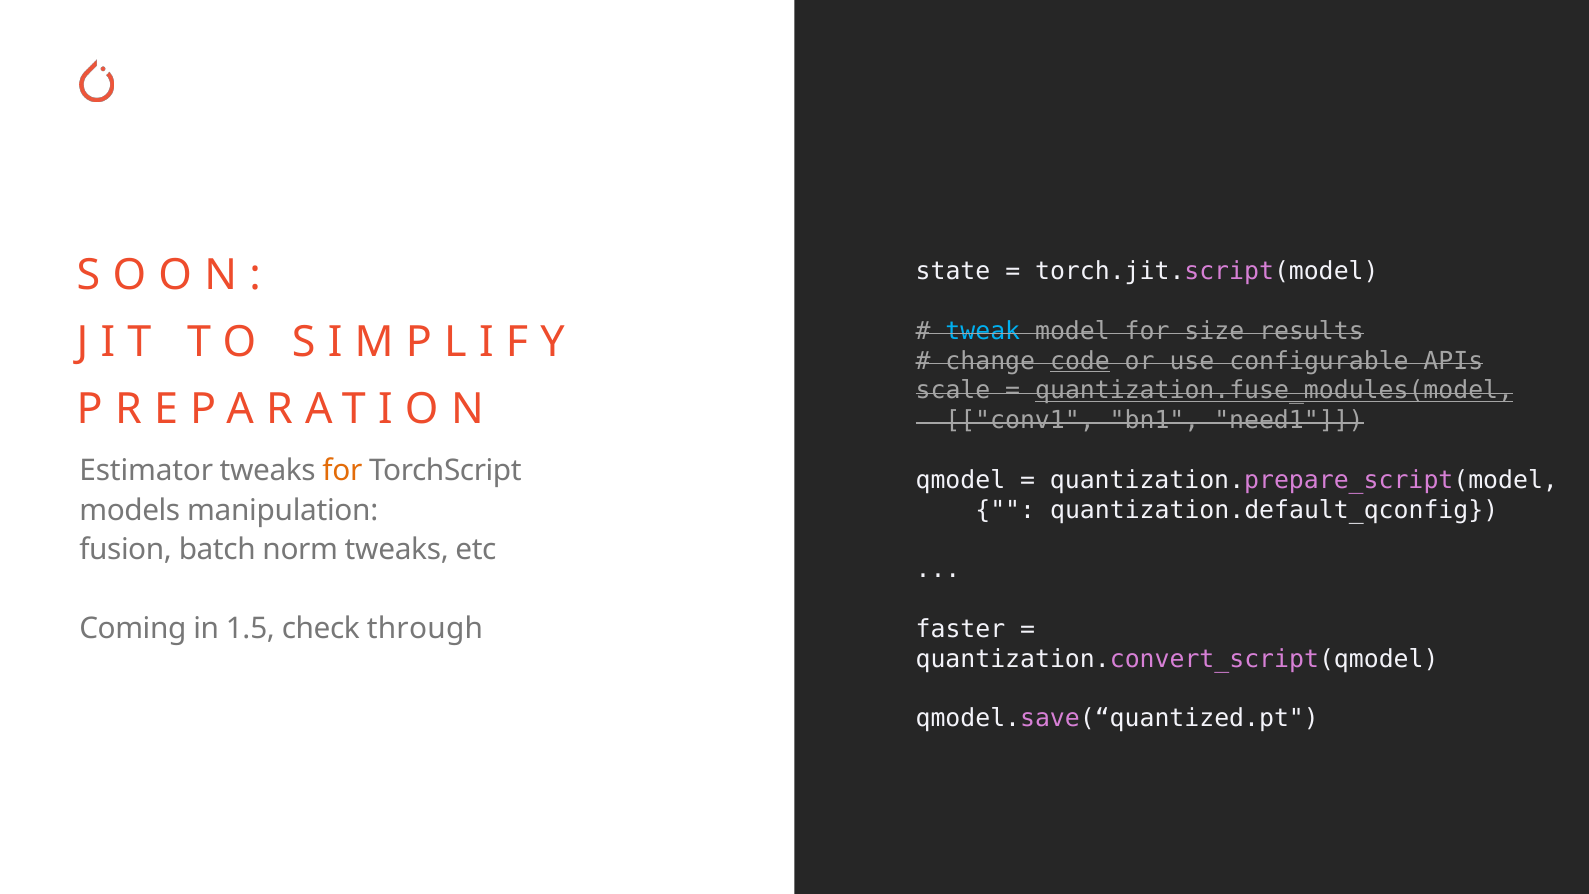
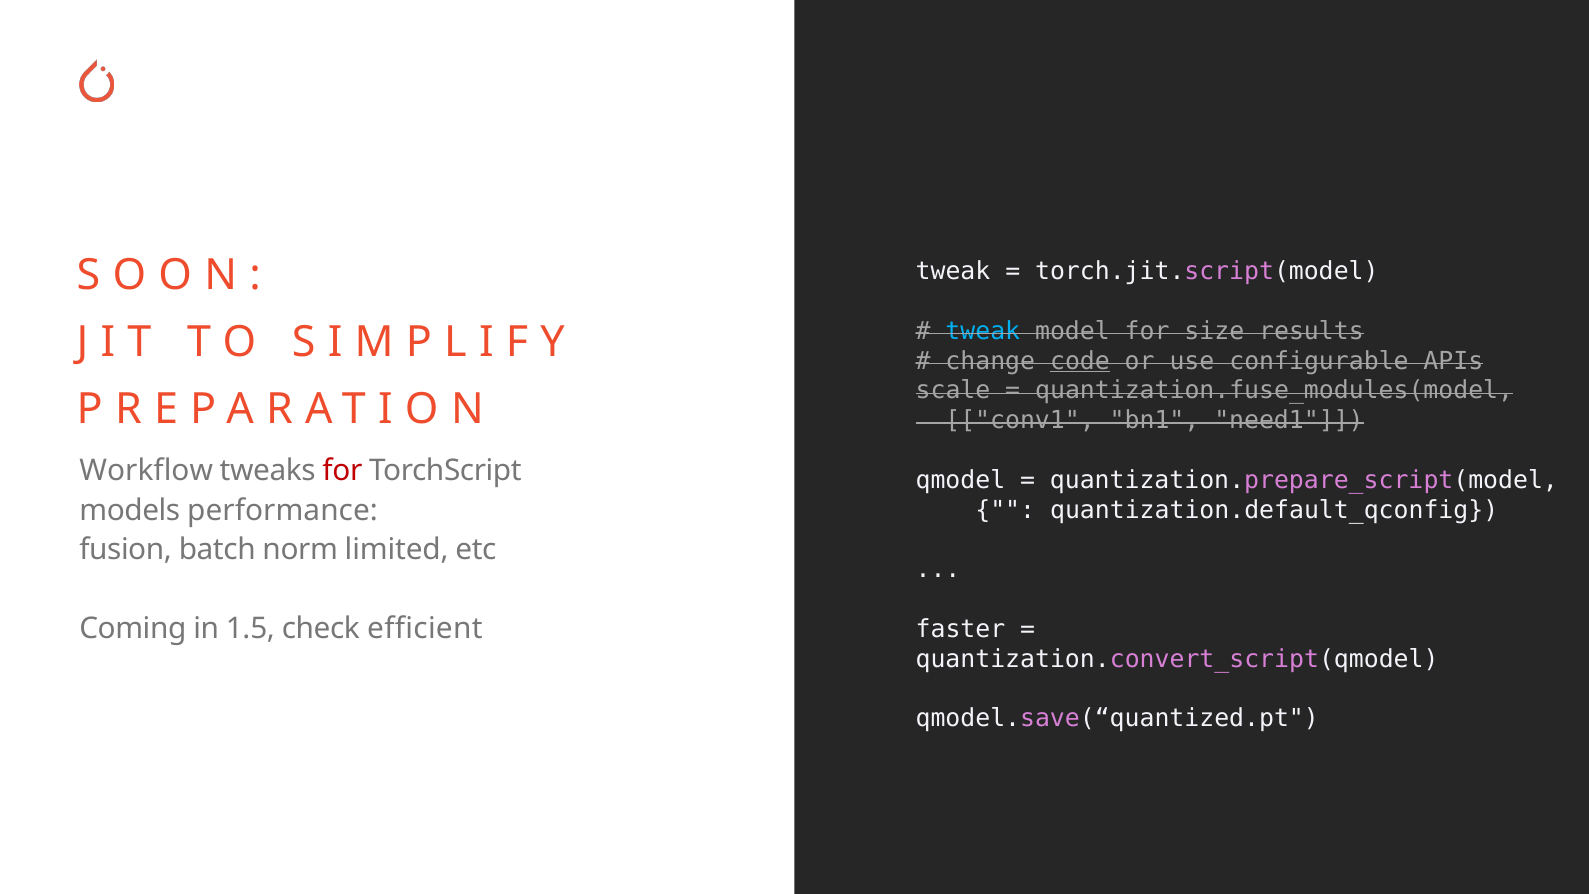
state at (953, 271): state -> tweak
quantization.fuse_modules(model underline: present -> none
Estimator: Estimator -> Workflow
for at (342, 471) colour: orange -> red
manipulation: manipulation -> performance
norm tweaks: tweaks -> limited
through: through -> efficient
